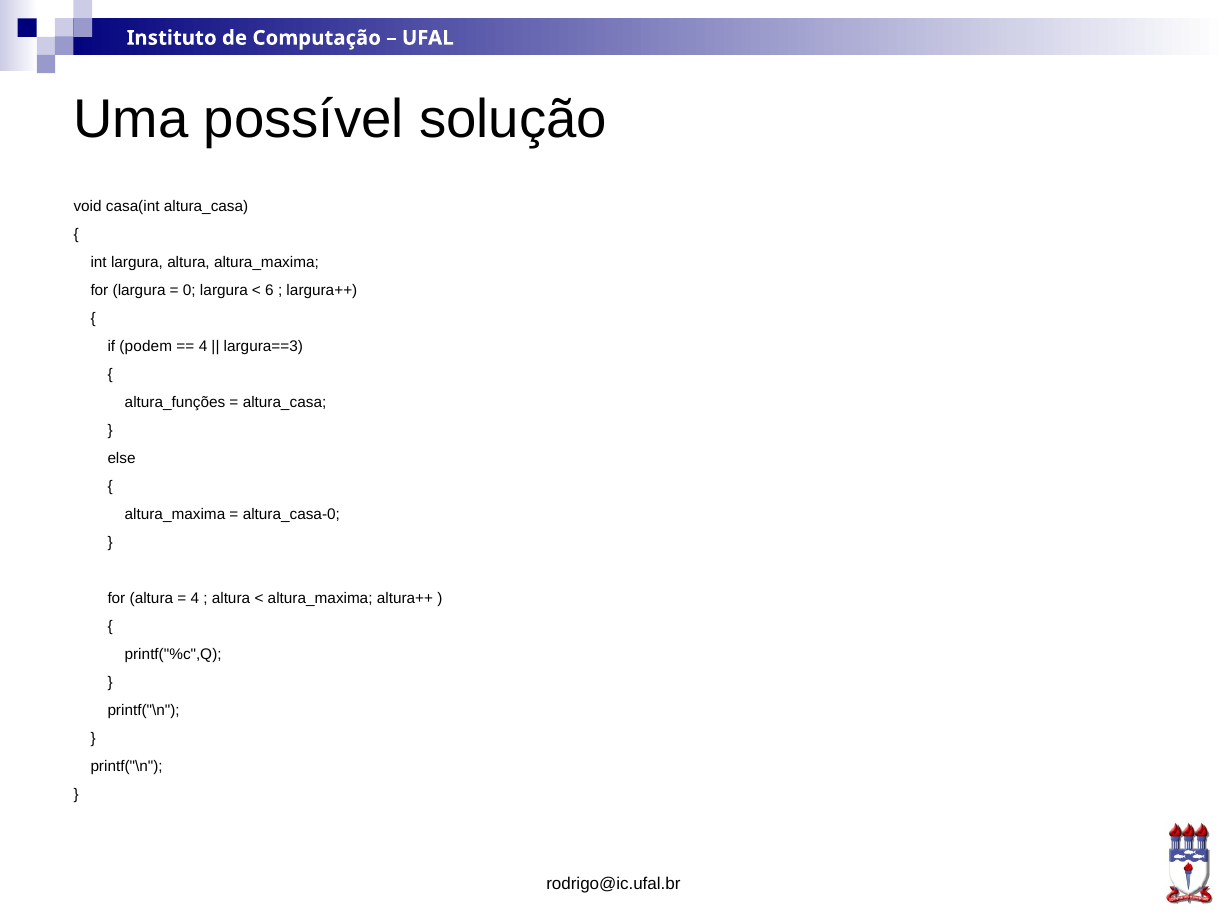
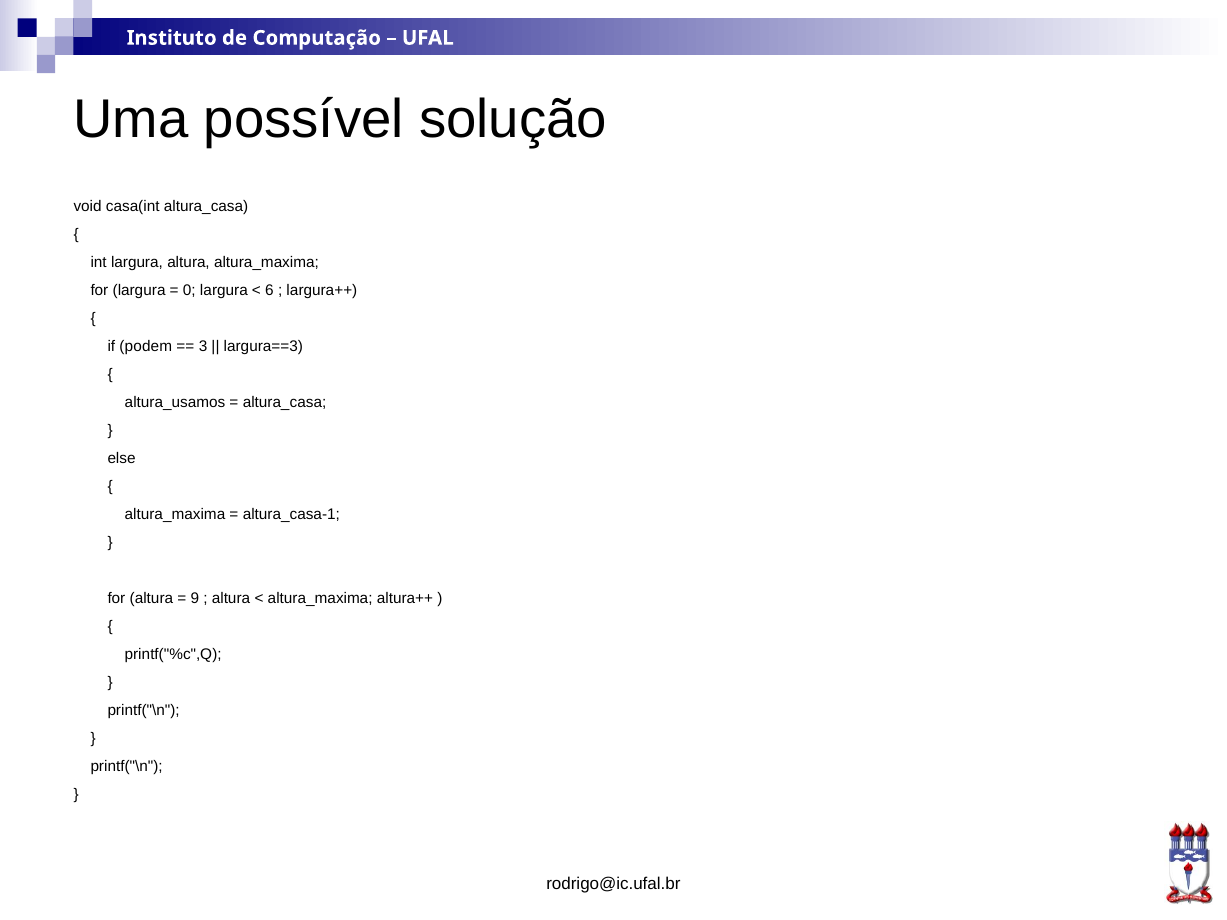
4 at (203, 346): 4 -> 3
altura_funções: altura_funções -> altura_usamos
altura_casa-0: altura_casa-0 -> altura_casa-1
4 at (195, 598): 4 -> 9
